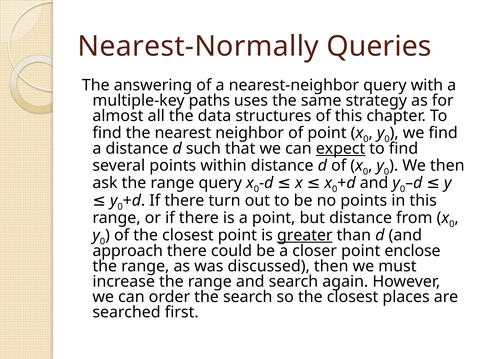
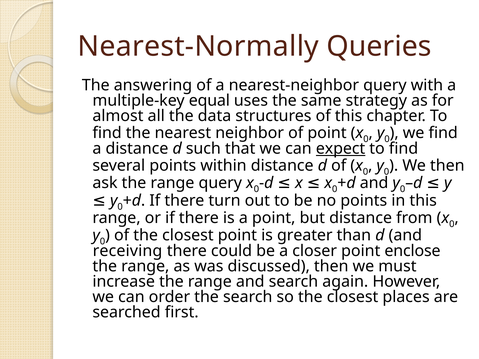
paths: paths -> equal
greater underline: present -> none
approach: approach -> receiving
